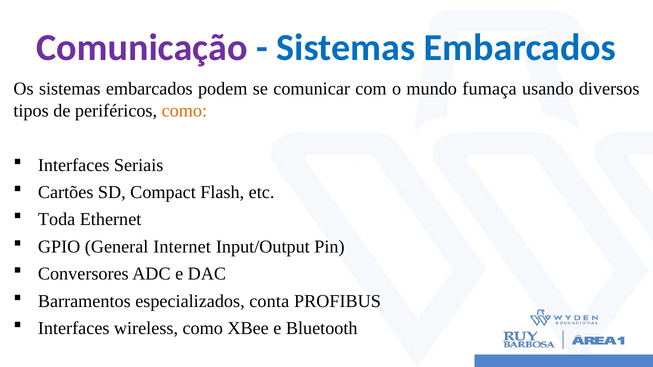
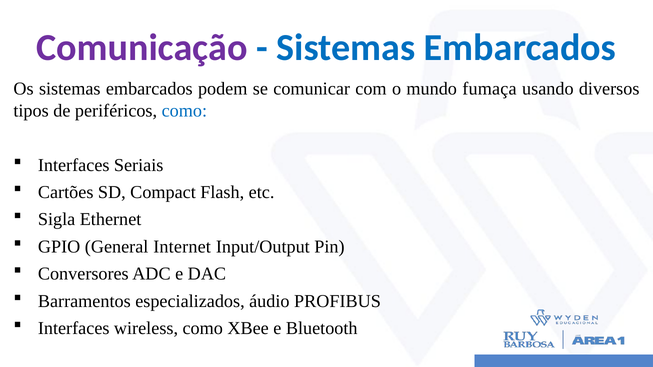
como at (184, 111) colour: orange -> blue
Toda: Toda -> Sigla
conta: conta -> áudio
